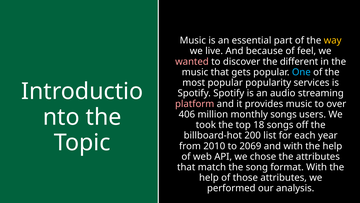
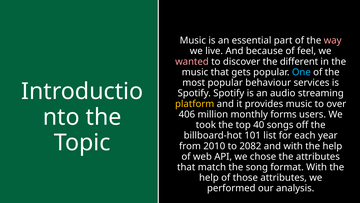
way colour: yellow -> pink
popularity: popularity -> behaviour
platform colour: pink -> yellow
monthly songs: songs -> forms
18: 18 -> 40
200: 200 -> 101
2069: 2069 -> 2082
